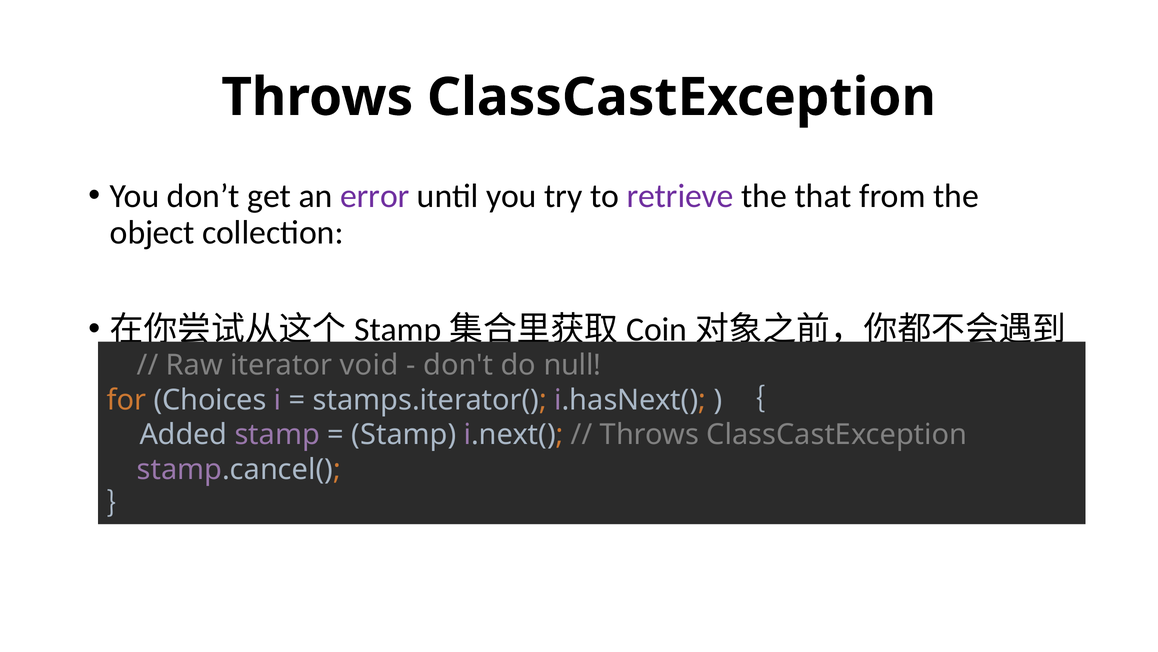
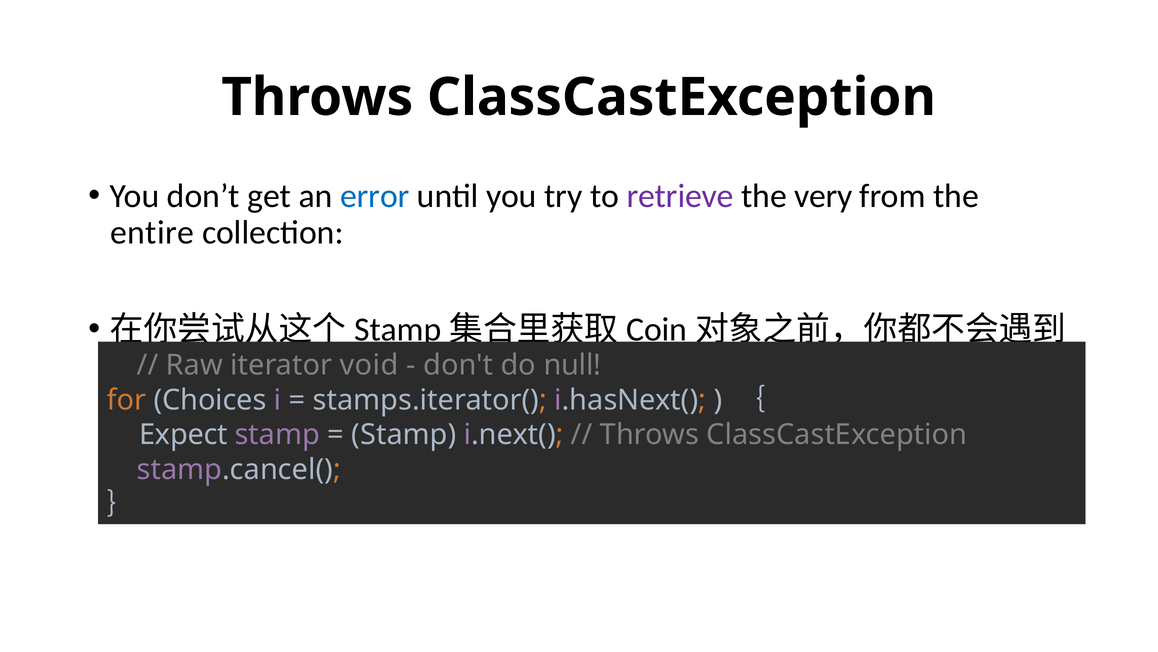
error colour: purple -> blue
that: that -> very
object: object -> entire
Added: Added -> Expect
